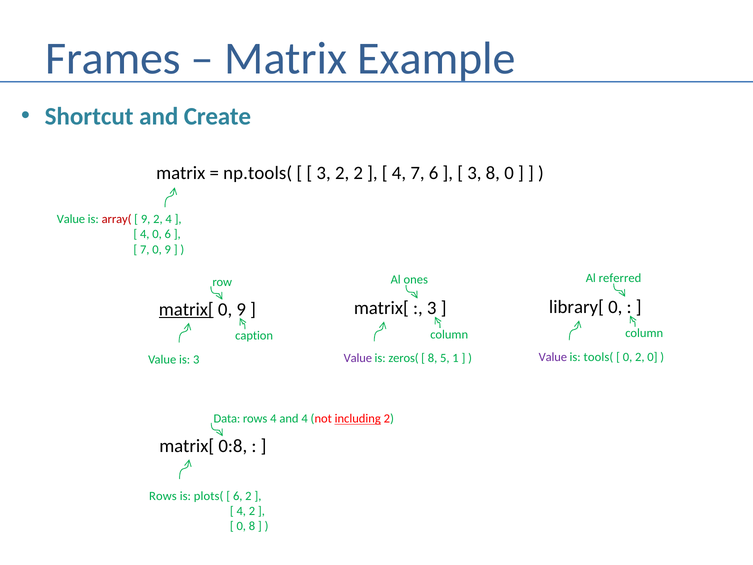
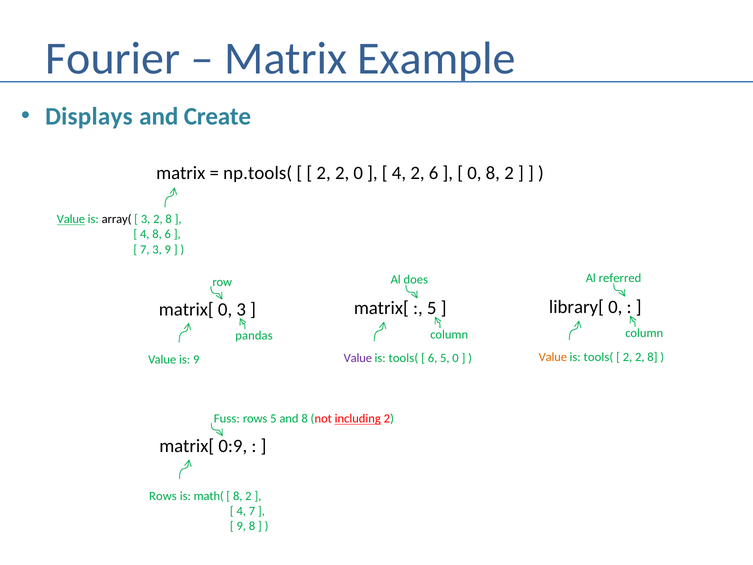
Frames: Frames -> Fourier
Shortcut: Shortcut -> Displays
3 at (324, 173): 3 -> 2
2 2: 2 -> 0
4 7: 7 -> 2
3 at (474, 173): 3 -> 0
0 at (509, 173): 0 -> 2
Value at (71, 219) underline: none -> present
array( colour: red -> black
9 at (146, 219): 9 -> 3
4 at (169, 219): 4 -> 8
4 0: 0 -> 8
7 0: 0 -> 3
ones: ones -> does
3 at (432, 308): 3 -> 5
matrix[ at (186, 309) underline: present -> none
9 at (241, 309): 9 -> 3
caption: caption -> pandas
Value at (553, 357) colour: purple -> orange
0 at (628, 357): 0 -> 2
0 at (652, 357): 0 -> 8
zeros( at (404, 358): zeros( -> tools(
8 at (433, 358): 8 -> 6
5 1: 1 -> 0
is 3: 3 -> 9
Data: Data -> Fuss
rows 4: 4 -> 5
and 4: 4 -> 8
0:8: 0:8 -> 0:9
plots(: plots( -> math(
6 at (238, 496): 6 -> 8
4 2: 2 -> 7
0 at (241, 526): 0 -> 9
